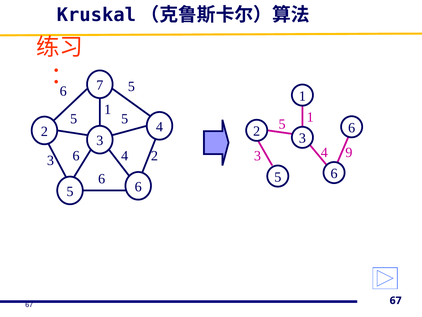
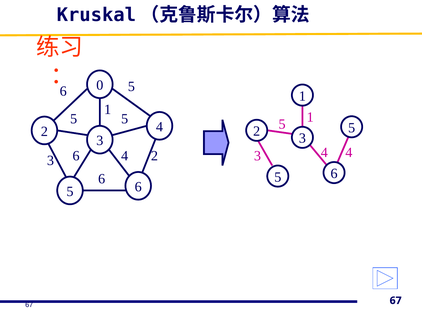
7: 7 -> 0
2 6: 6 -> 5
3 9: 9 -> 4
